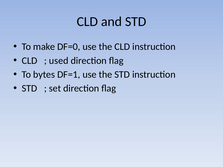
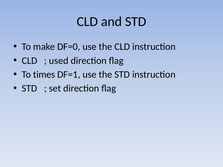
bytes: bytes -> times
